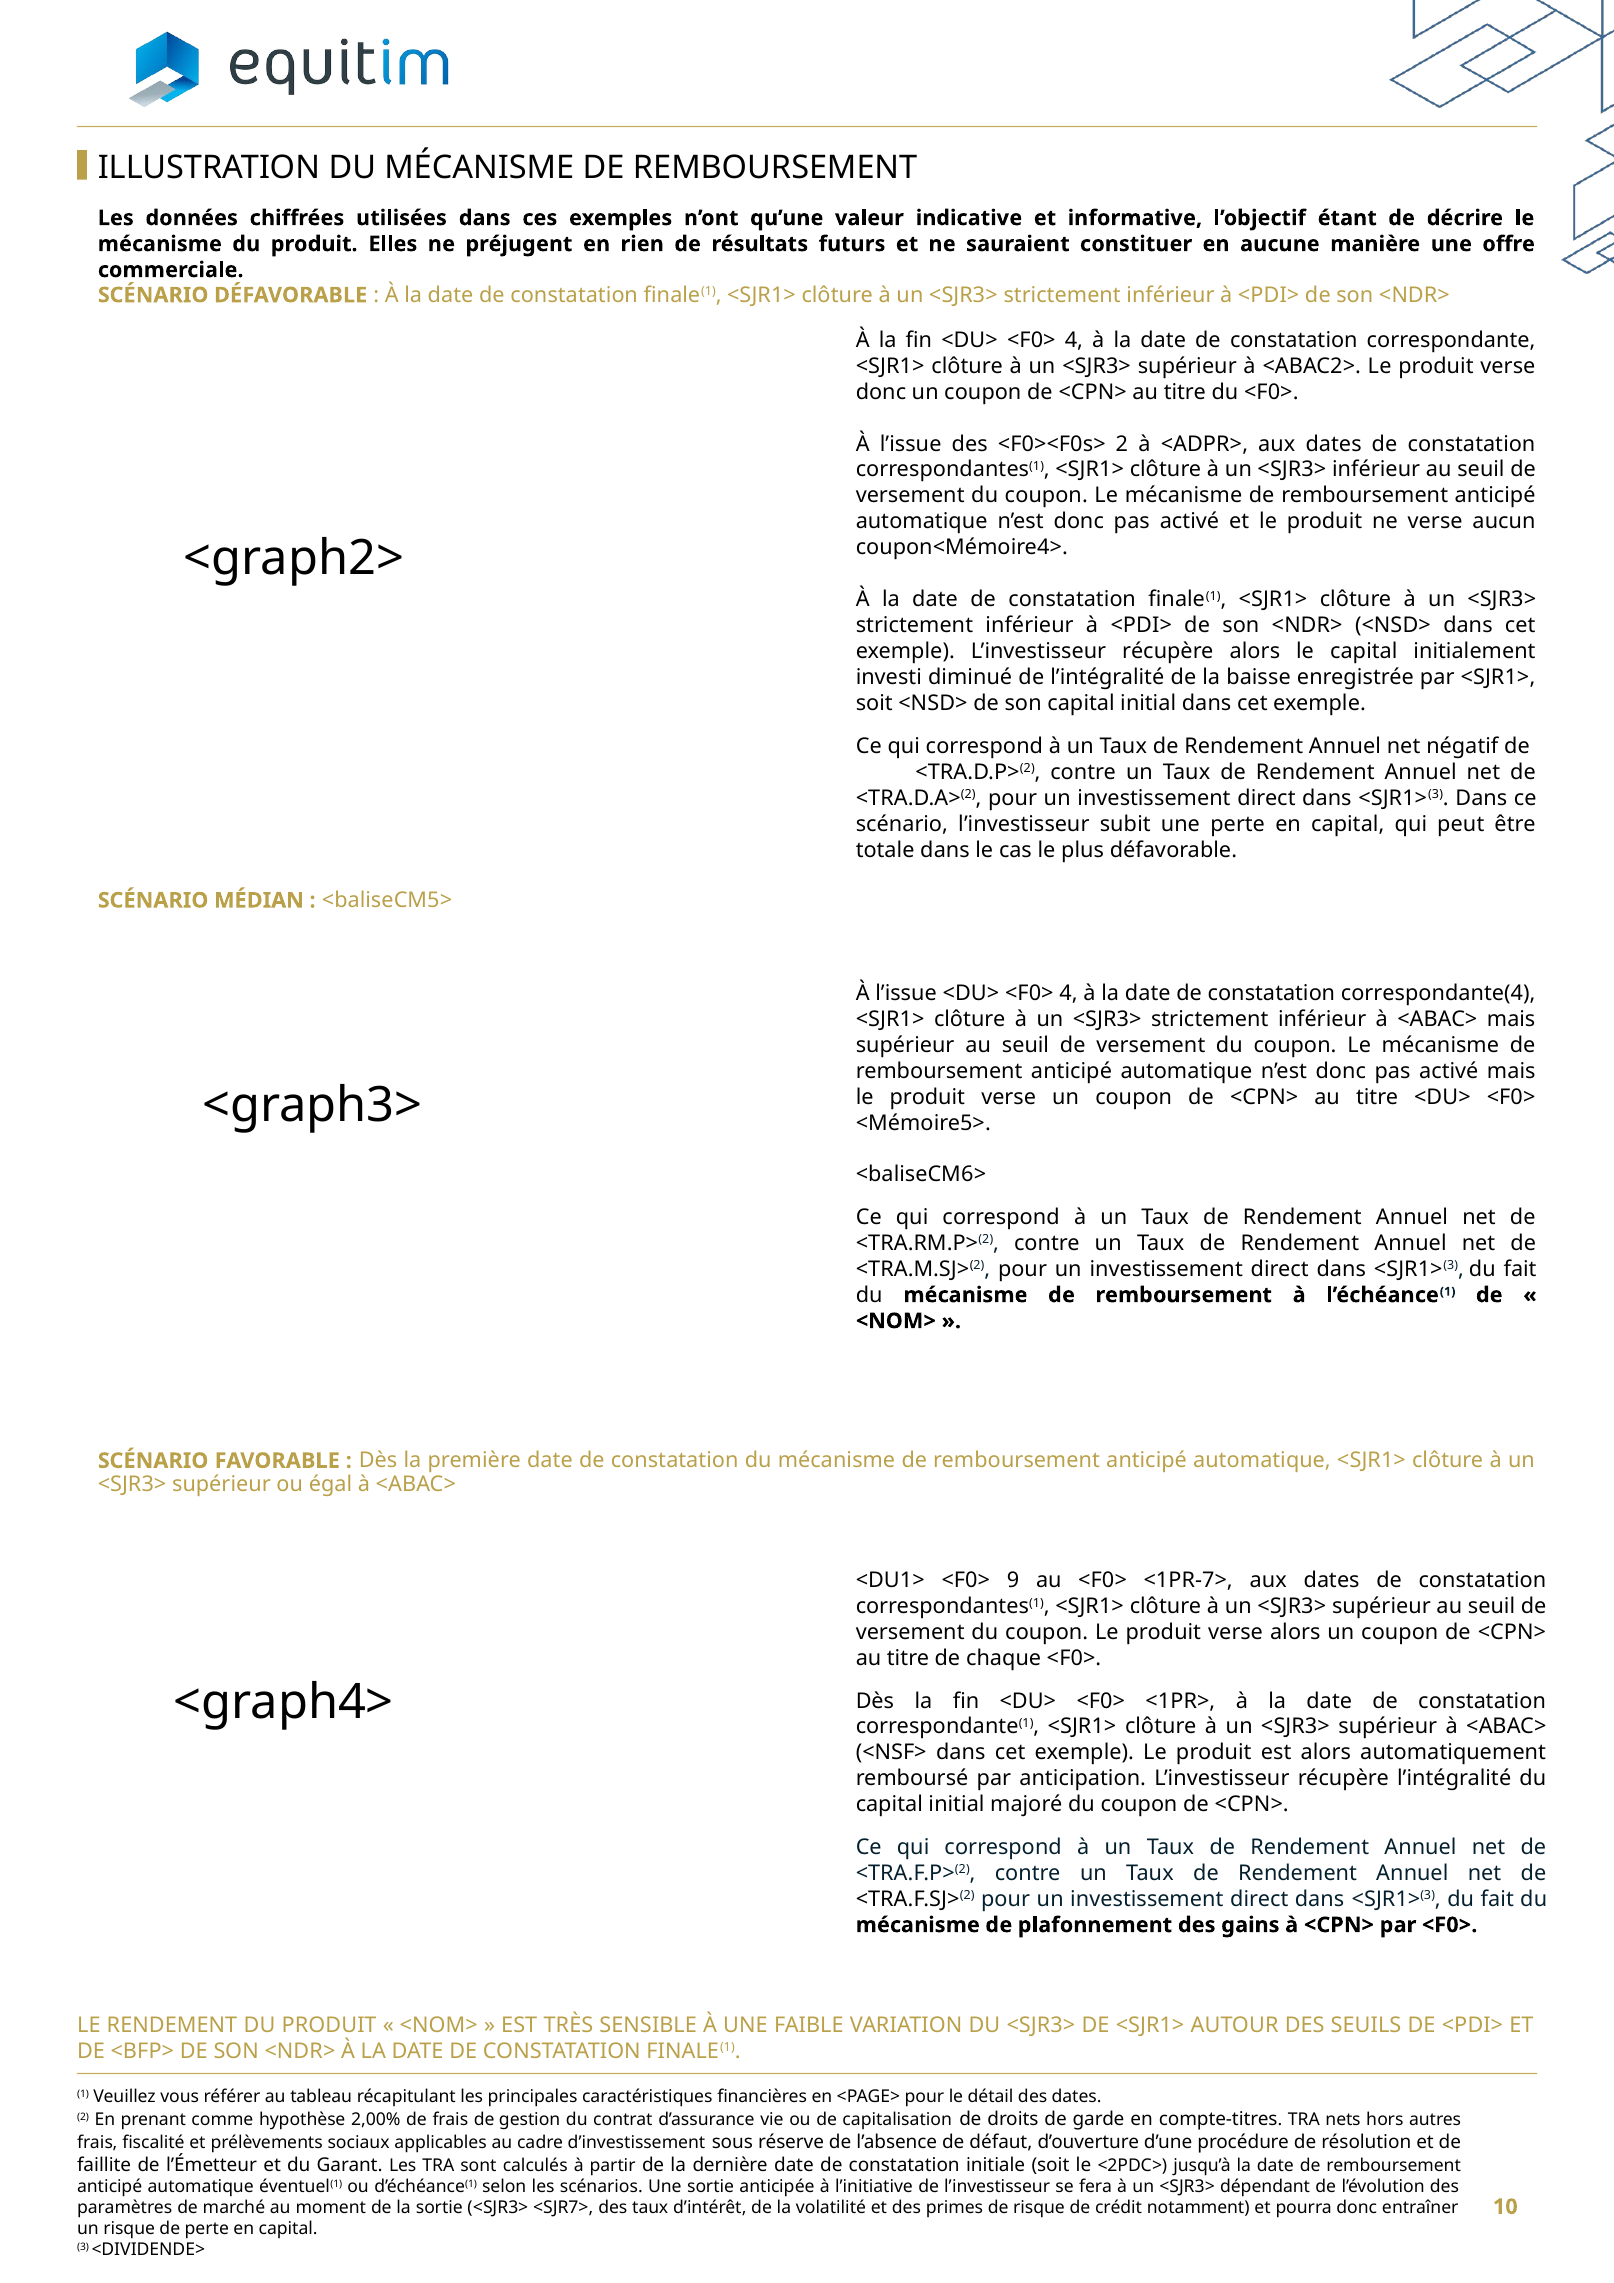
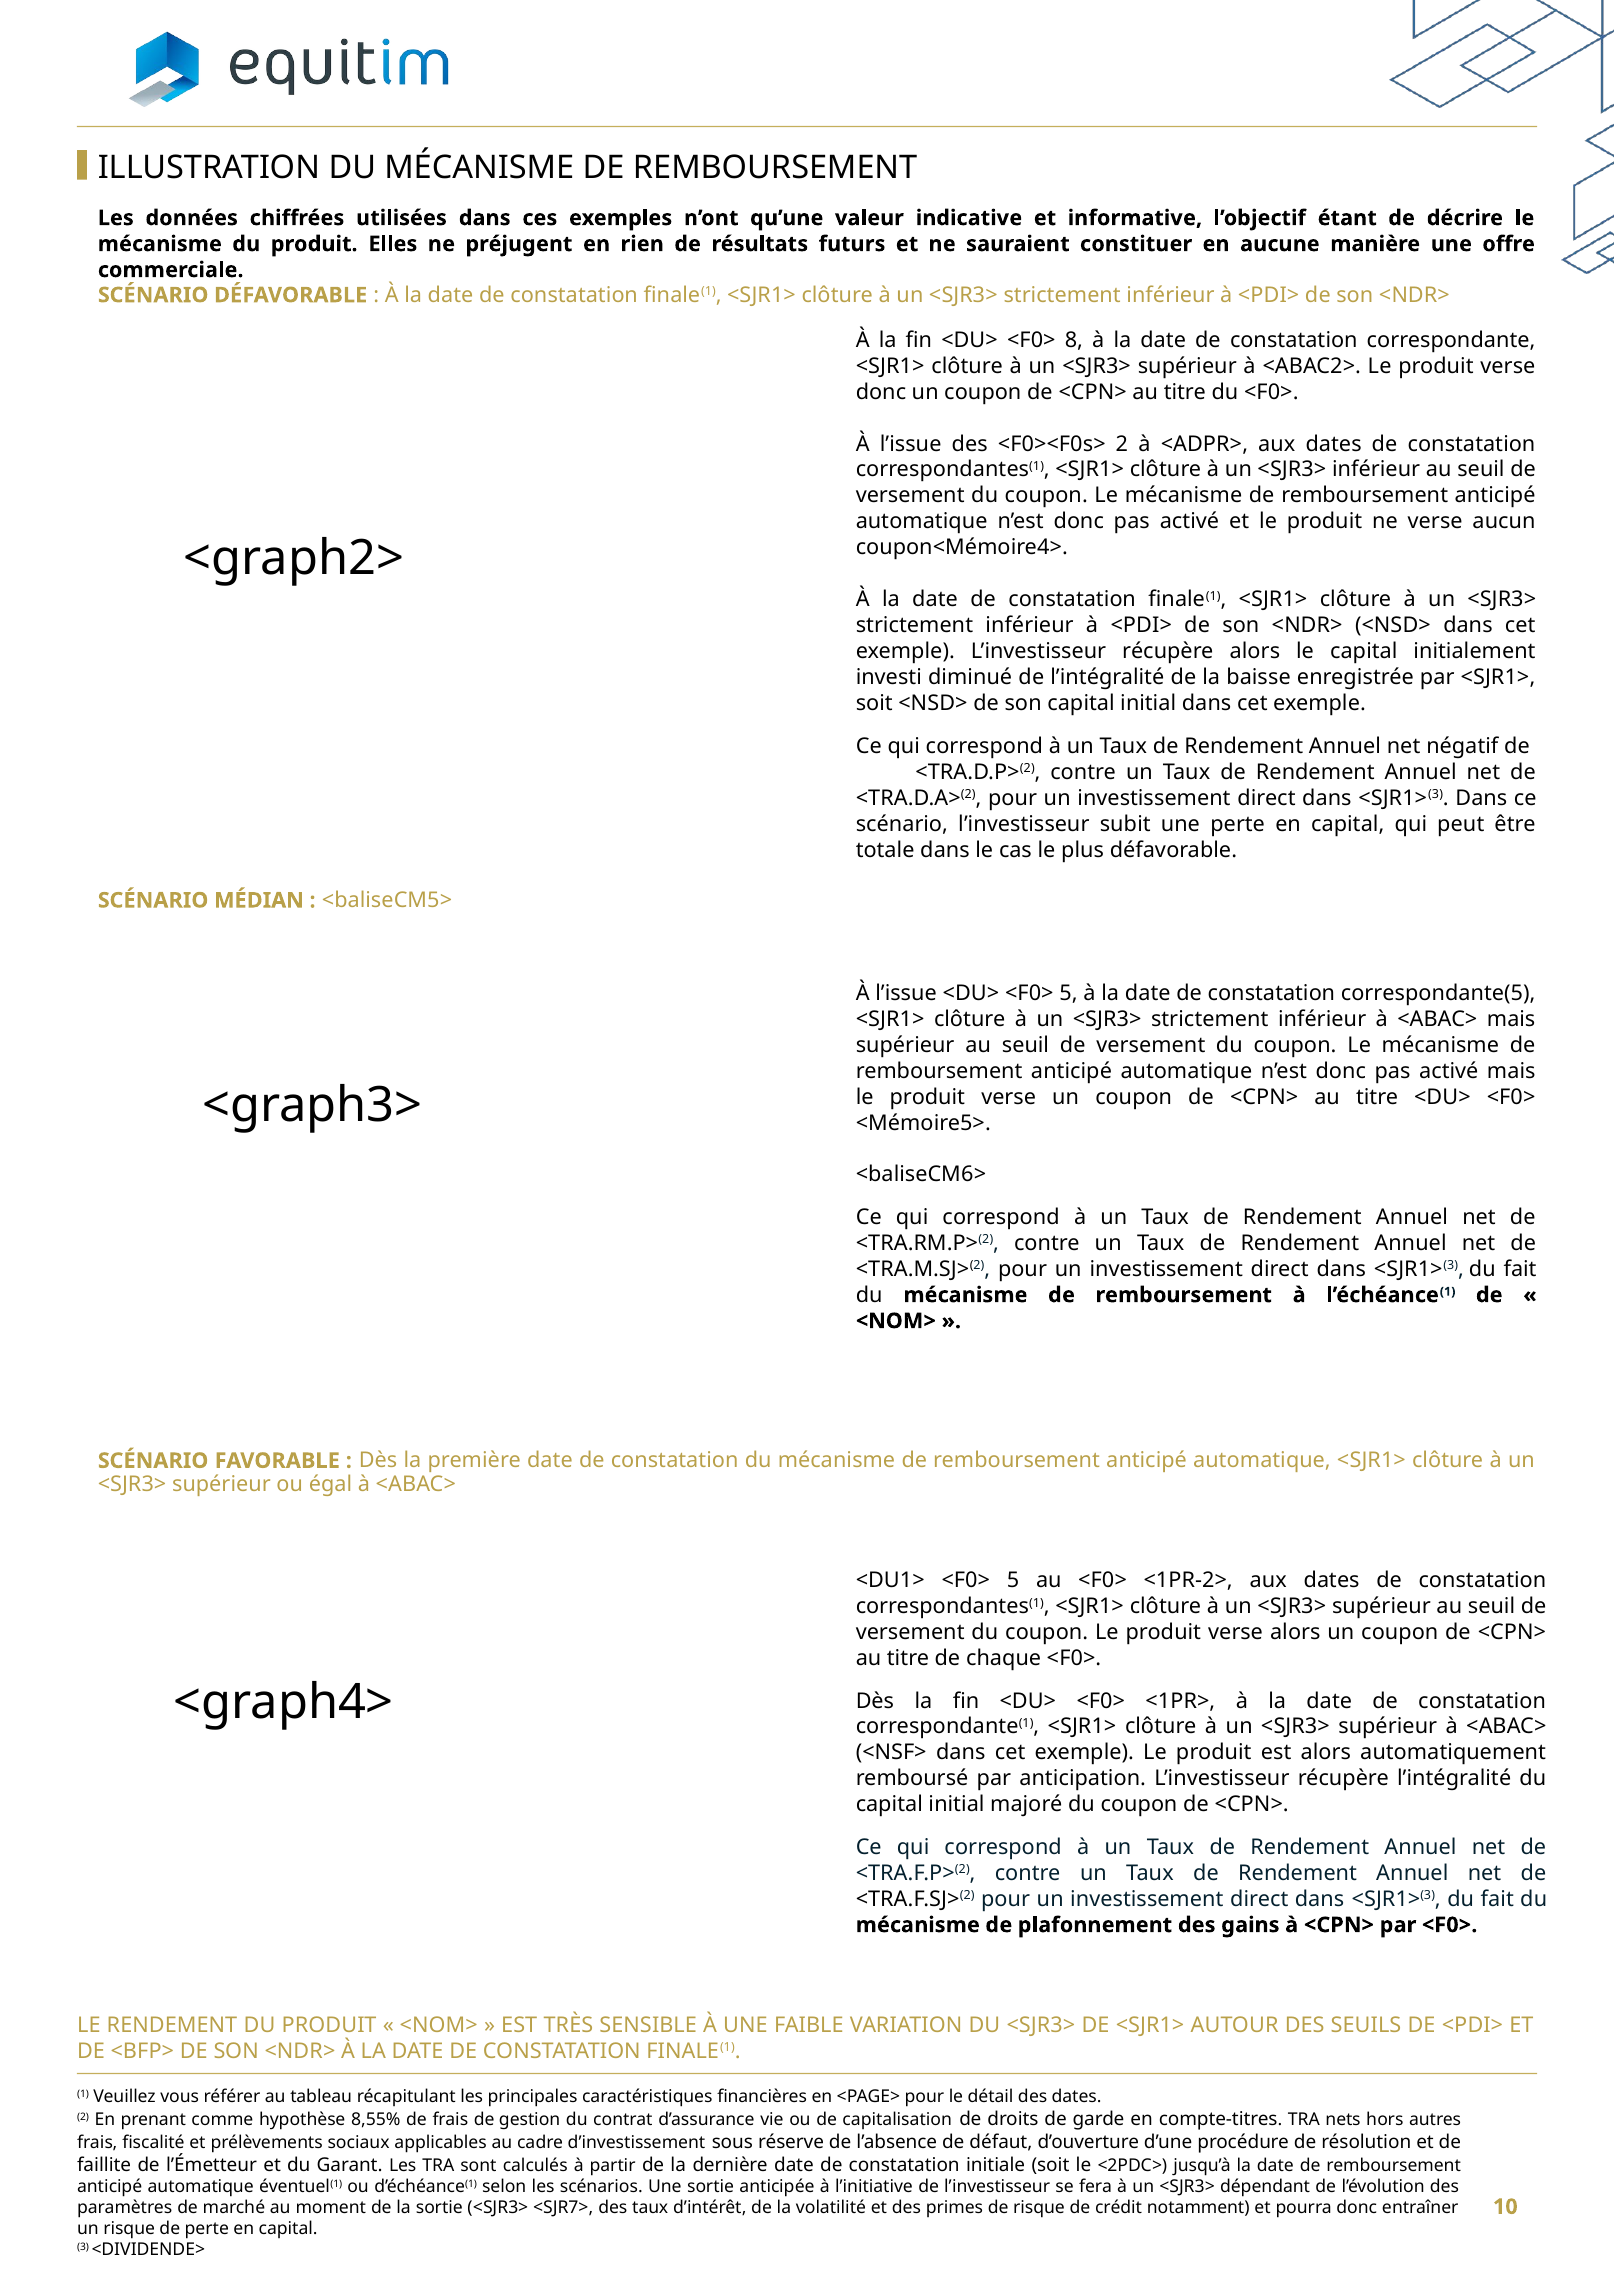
fin <DU> <F0> 4: 4 -> 8
l’issue <DU> <F0> 4: 4 -> 5
correspondante(4: correspondante(4 -> correspondante(5
<DU1> <F0> 9: 9 -> 5
<1PR-7>: <1PR-7> -> <1PR-2>
2,00%: 2,00% -> 8,55%
